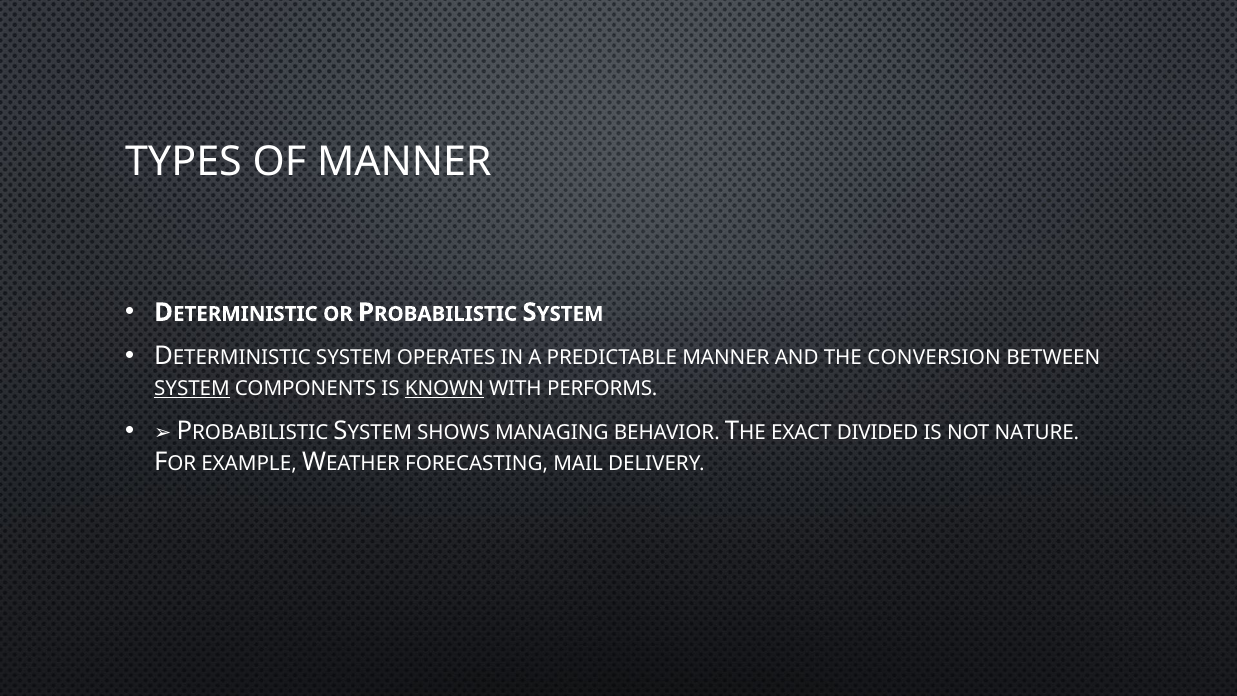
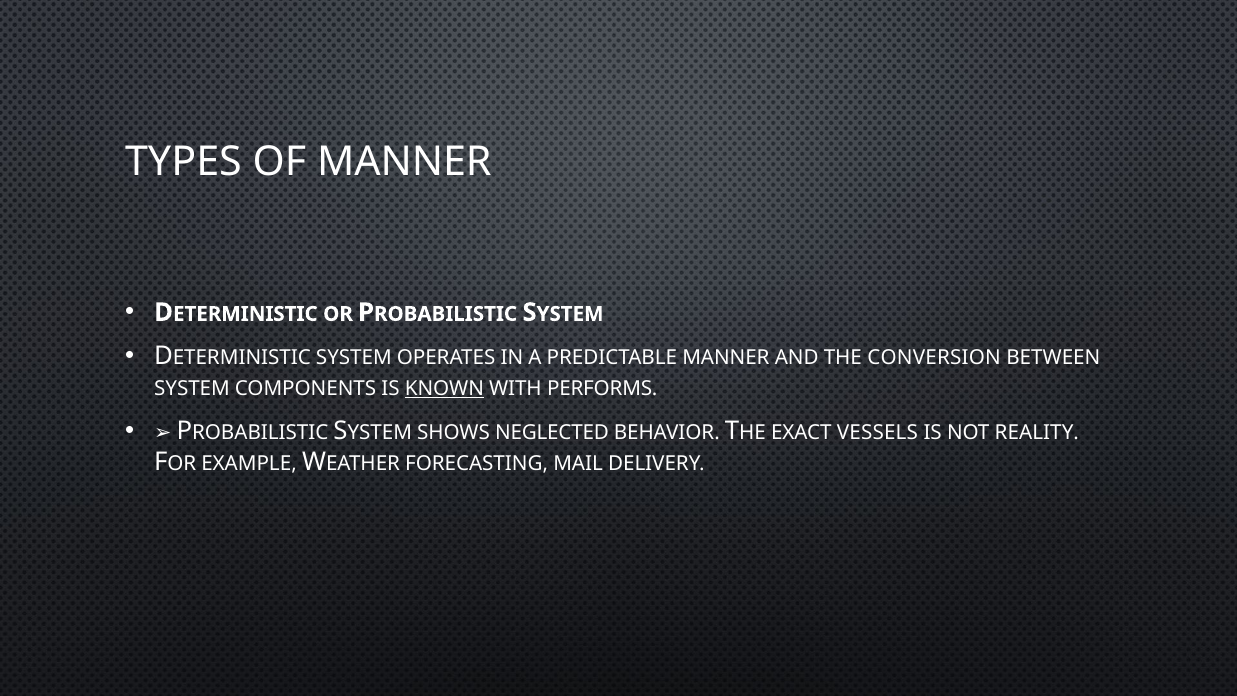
SYSTEM at (192, 389) underline: present -> none
MANAGING: MANAGING -> NEGLECTED
DIVIDED: DIVIDED -> VESSELS
NATURE: NATURE -> REALITY
